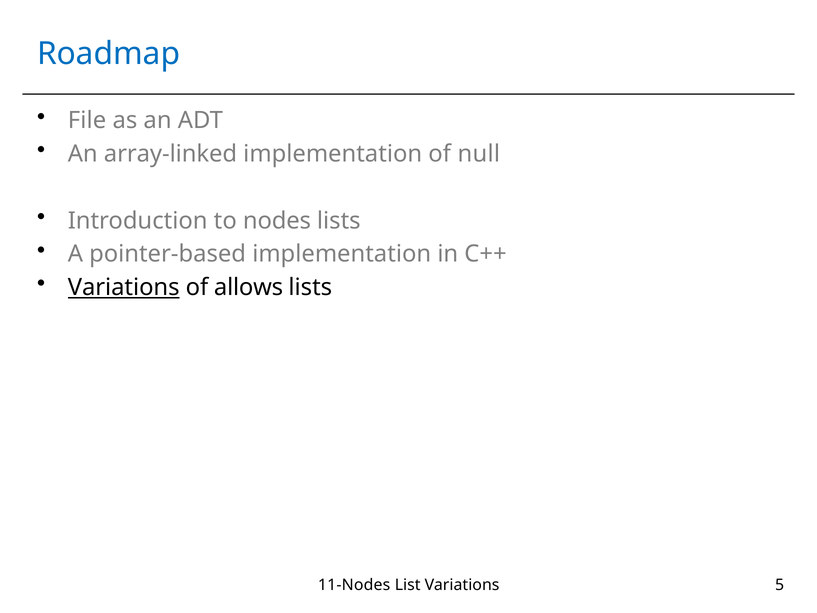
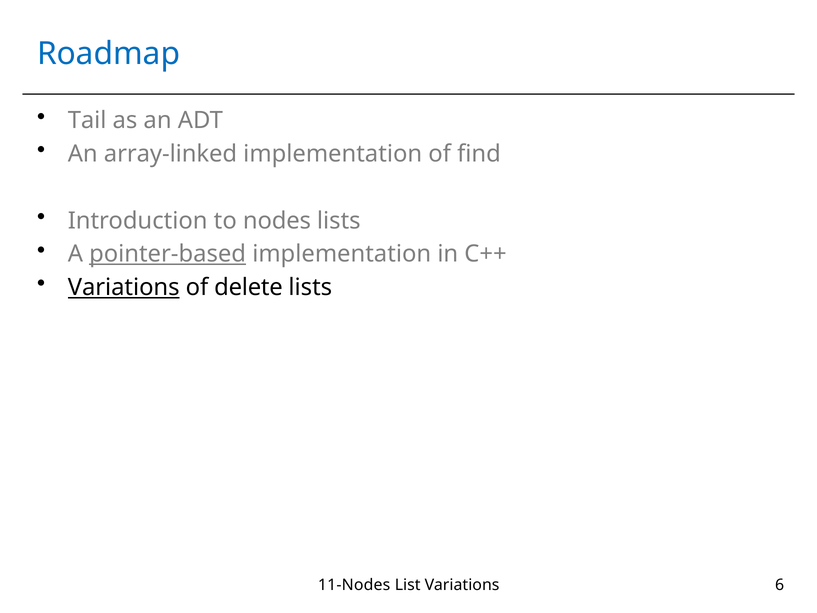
File: File -> Tail
null: null -> find
pointer-based underline: none -> present
allows: allows -> delete
5: 5 -> 6
